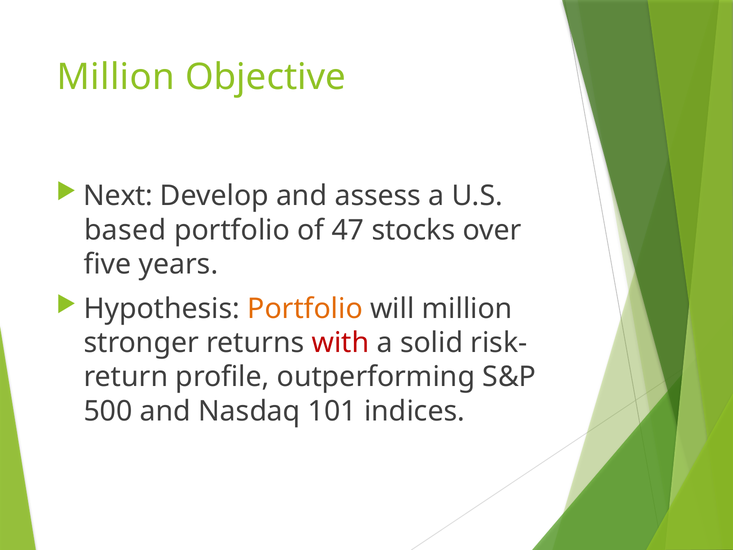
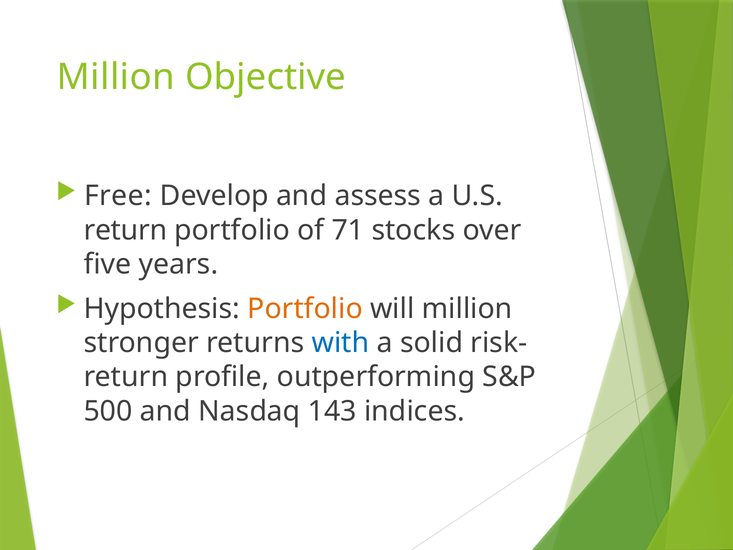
Next: Next -> Free
based at (125, 230): based -> return
47: 47 -> 71
with colour: red -> blue
101: 101 -> 143
